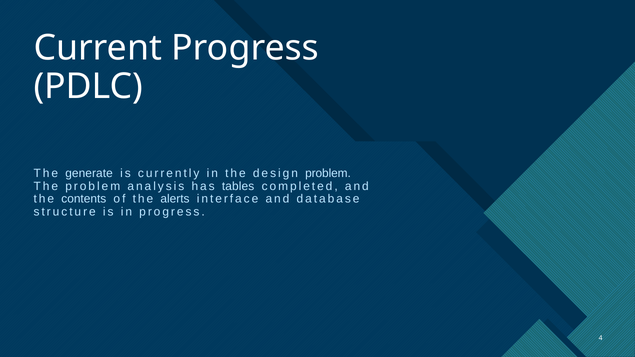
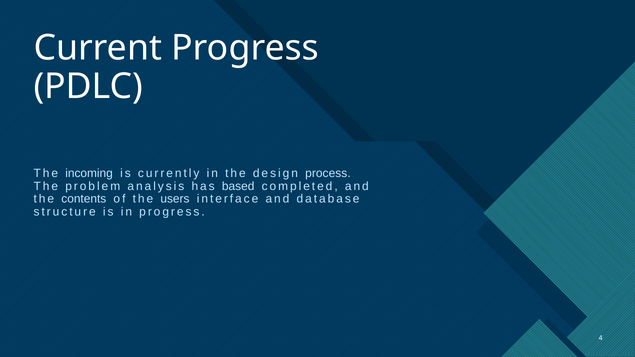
generate: generate -> incoming
design problem: problem -> process
tables: tables -> based
alerts: alerts -> users
